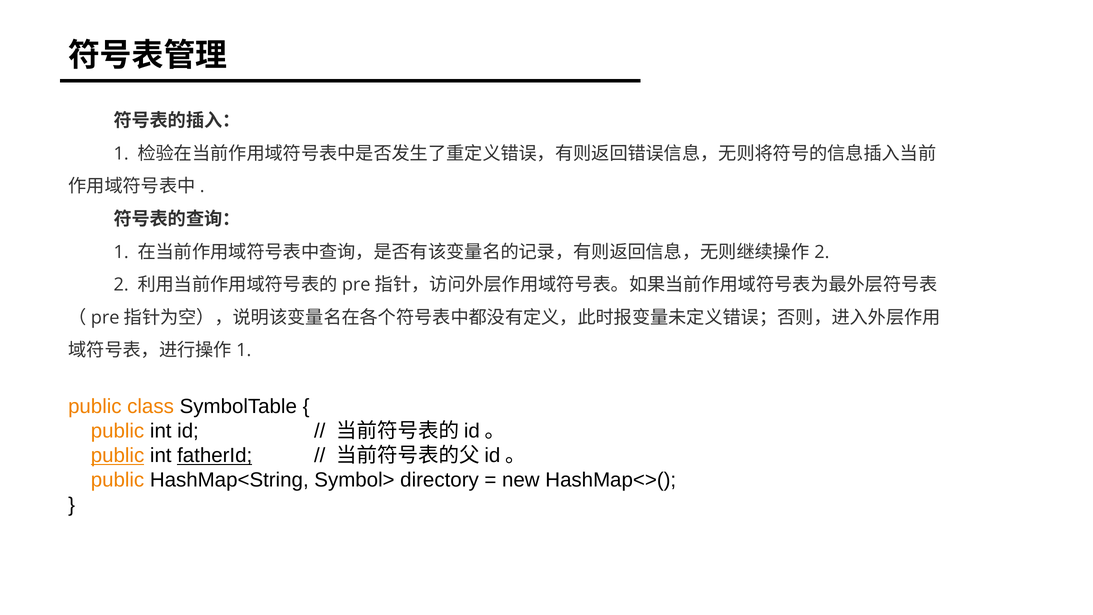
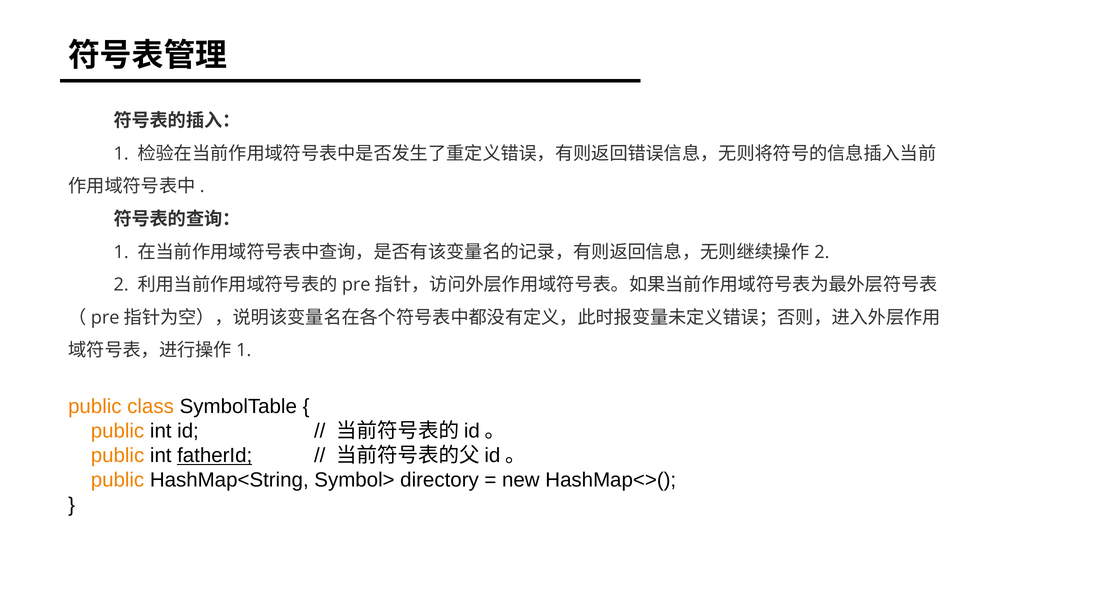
public at (118, 455) underline: present -> none
